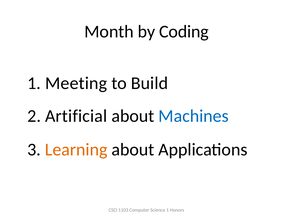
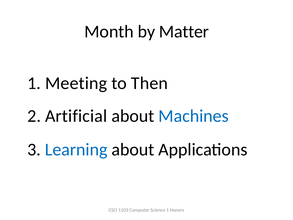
Coding: Coding -> Matter
Build: Build -> Then
Learning colour: orange -> blue
